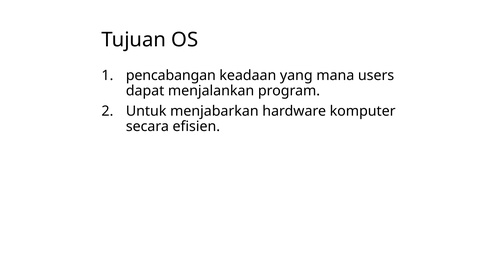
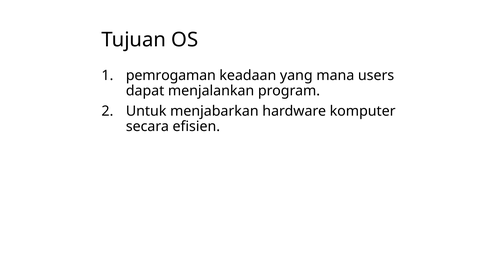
pencabangan: pencabangan -> pemrogaman
